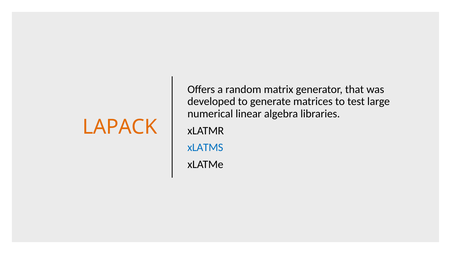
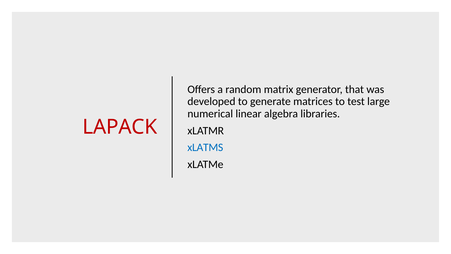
LAPACK colour: orange -> red
